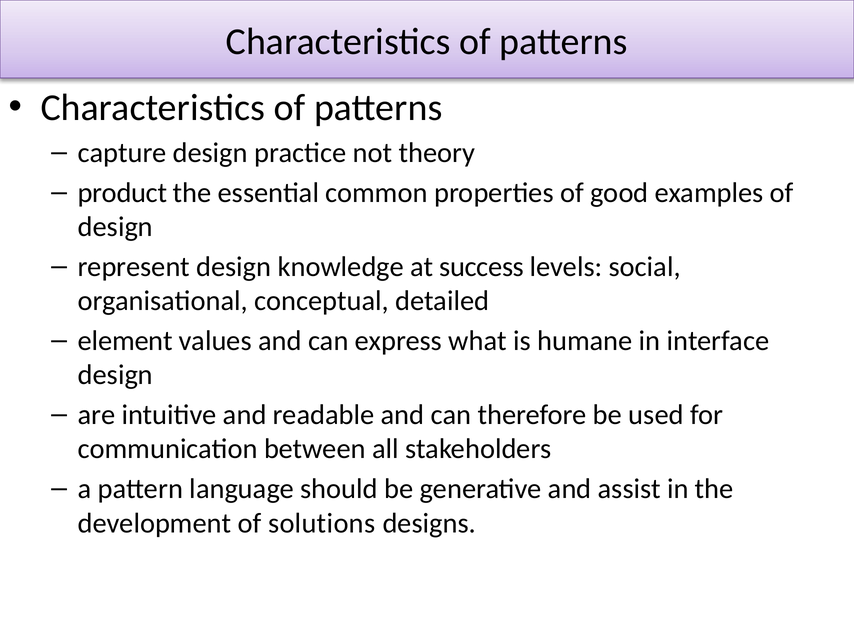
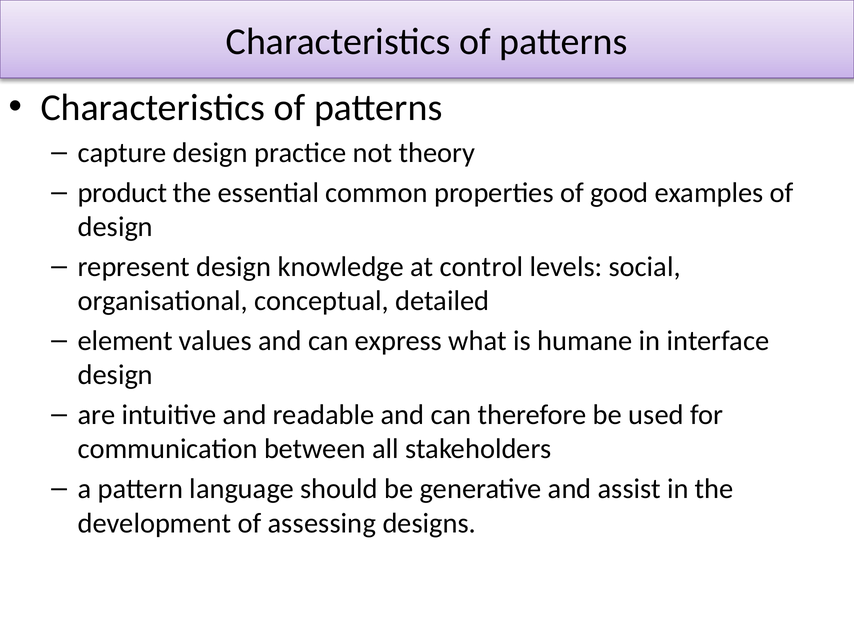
success: success -> control
solutions: solutions -> assessing
